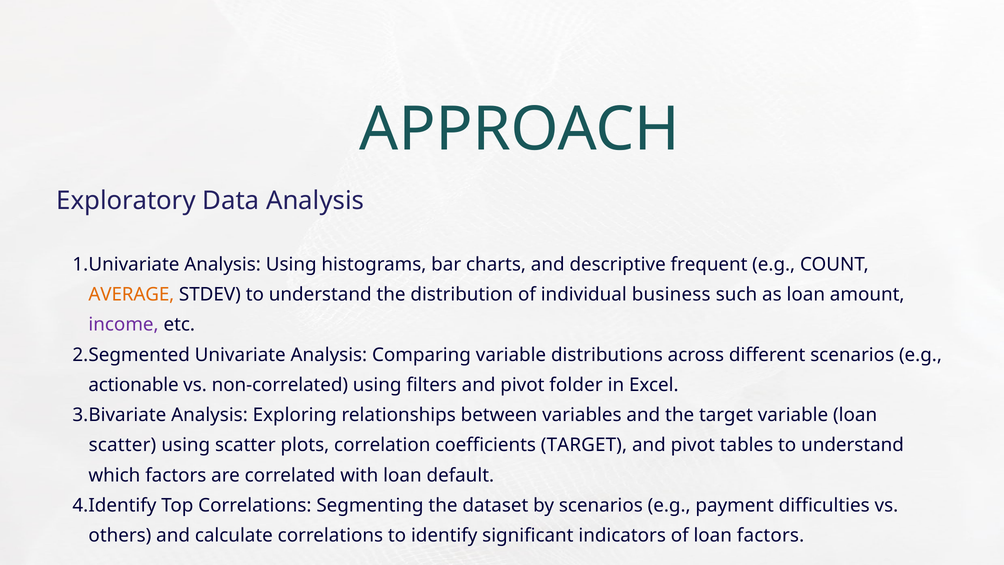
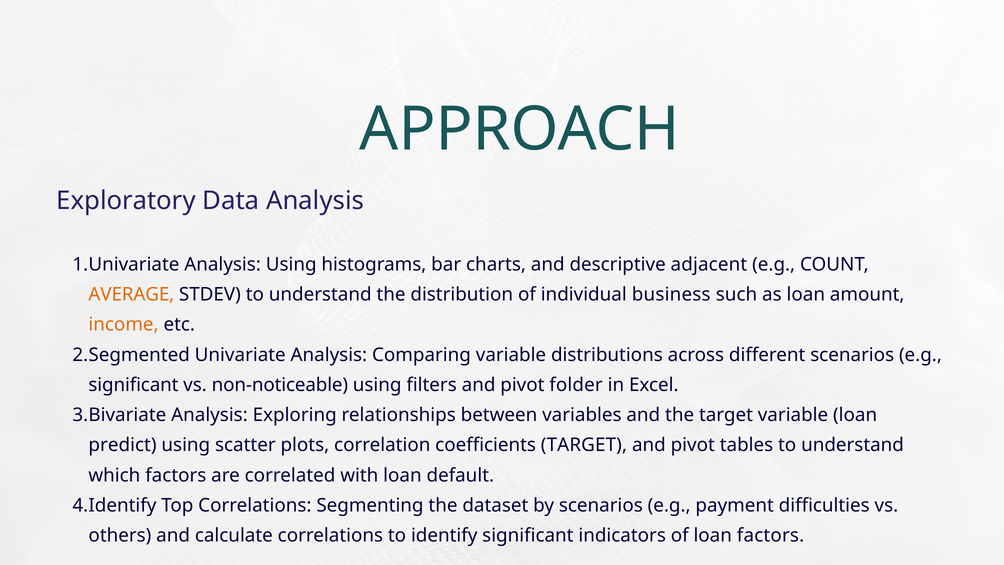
frequent: frequent -> adjacent
income colour: purple -> orange
actionable at (134, 385): actionable -> significant
non-correlated: non-correlated -> non-noticeable
scatter at (122, 445): scatter -> predict
